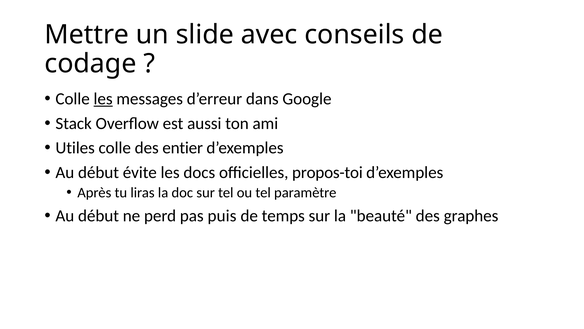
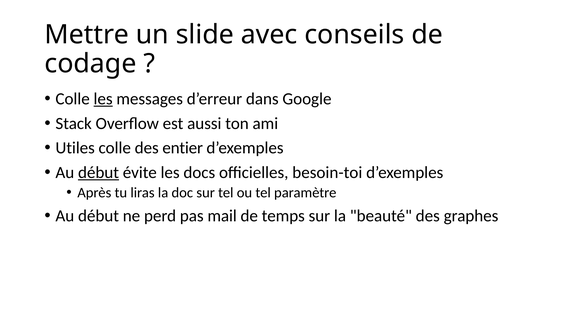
début at (99, 172) underline: none -> present
propos-toi: propos-toi -> besoin-toi
puis: puis -> mail
